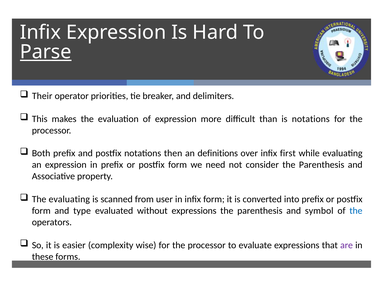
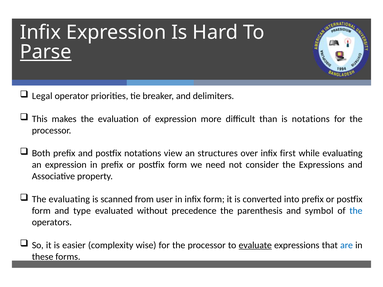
Their: Their -> Legal
then: then -> view
definitions: definitions -> structures
consider the Parenthesis: Parenthesis -> Expressions
without expressions: expressions -> precedence
evaluate underline: none -> present
are colour: purple -> blue
